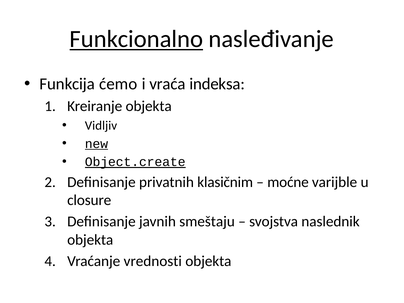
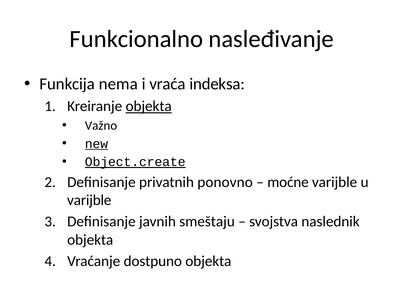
Funkcionalno underline: present -> none
ćemo: ćemo -> nema
objekta at (149, 106) underline: none -> present
Vidljiv: Vidljiv -> Važno
klasičnim: klasičnim -> ponovno
closure at (89, 200): closure -> varijble
vrednosti: vrednosti -> dostpuno
